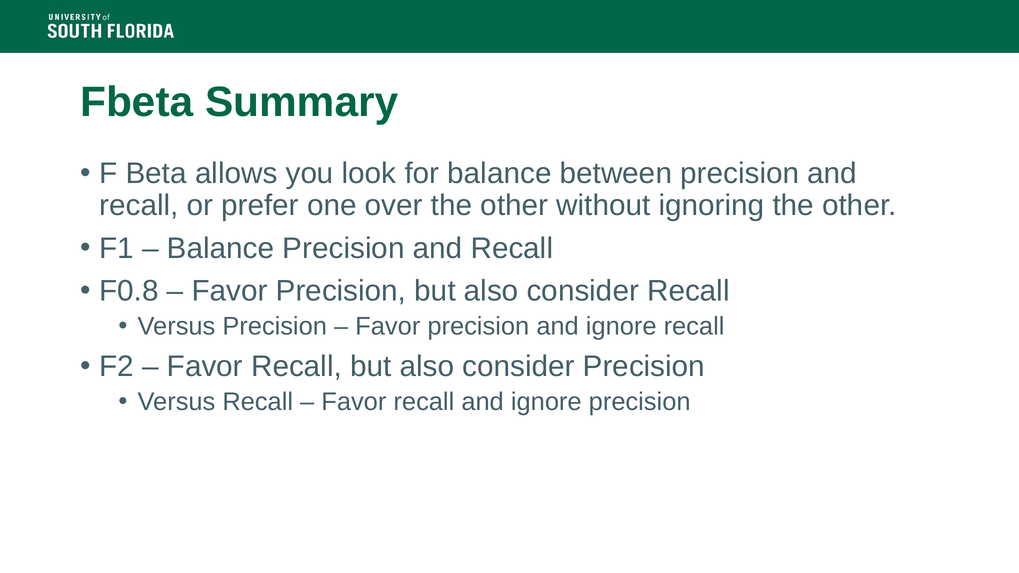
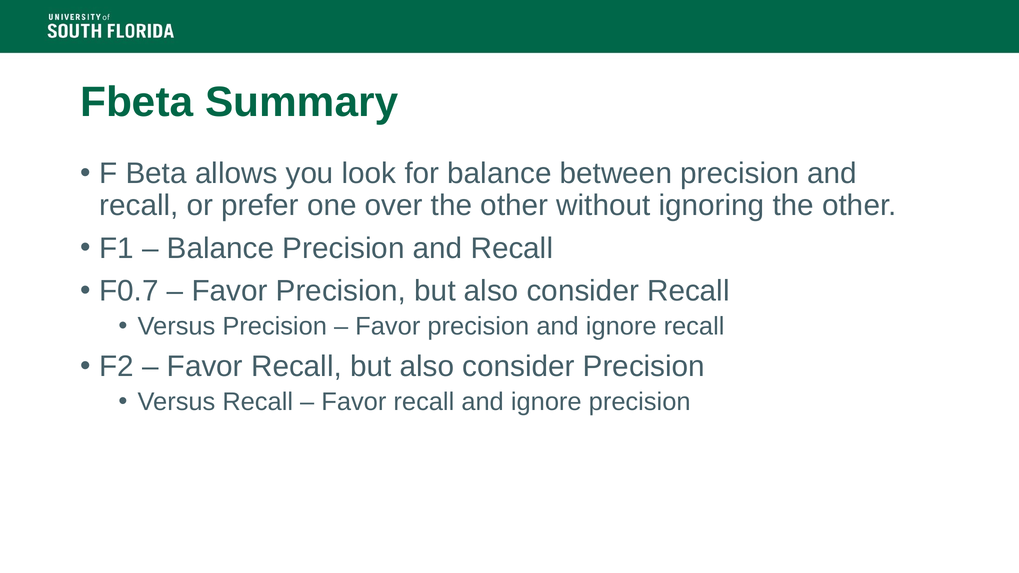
F0.8: F0.8 -> F0.7
